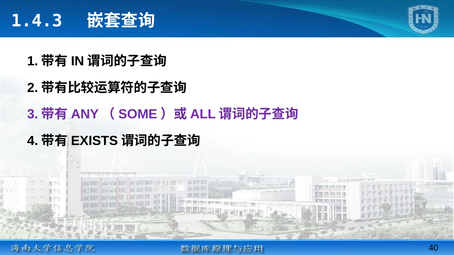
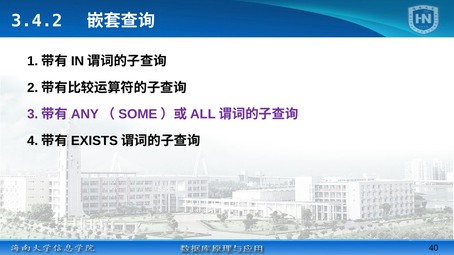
1.4.3: 1.4.3 -> 3.4.2
